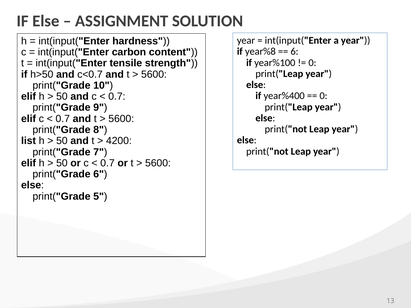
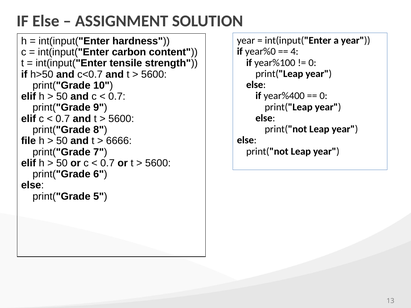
year%8: year%8 -> year%0
6 at (294, 52): 6 -> 4
list: list -> file
4200: 4200 -> 6666
